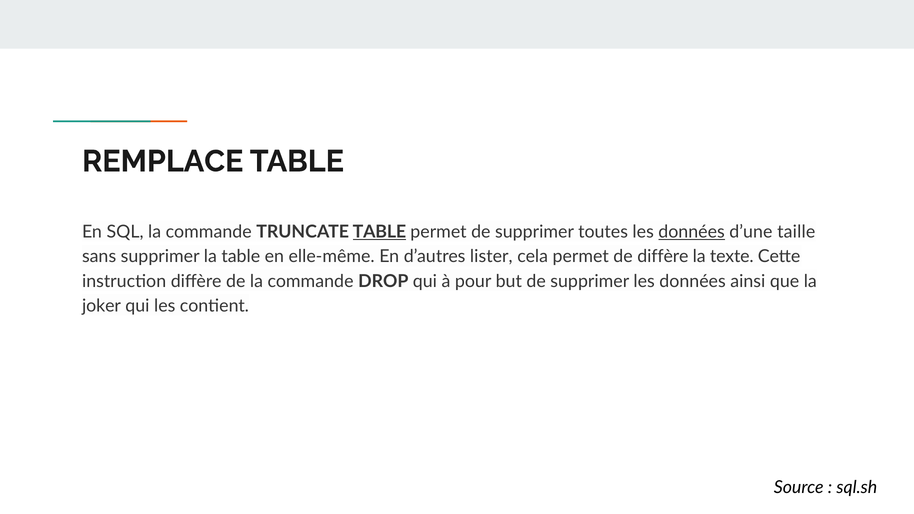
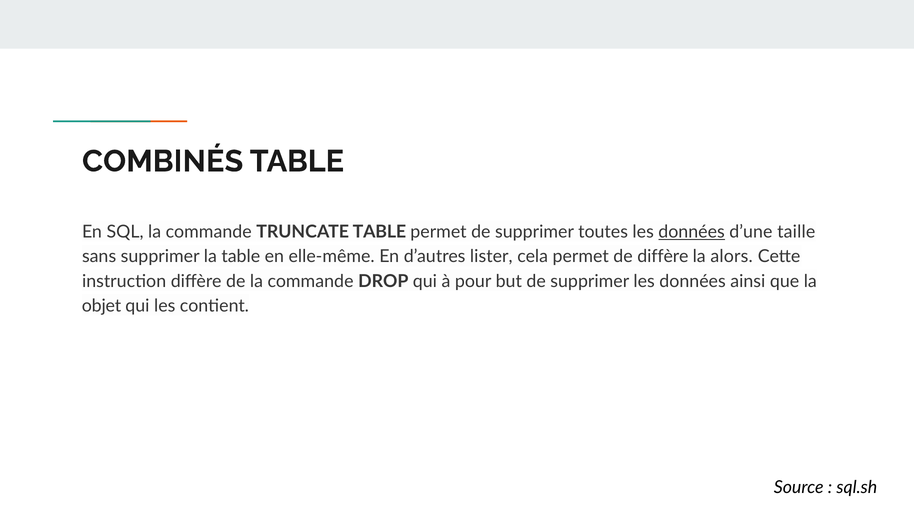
REMPLACE: REMPLACE -> COMBINÉS
TABLE at (379, 232) underline: present -> none
texte: texte -> alors
joker: joker -> objet
